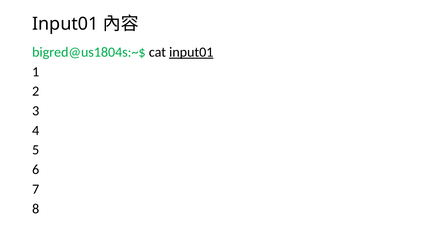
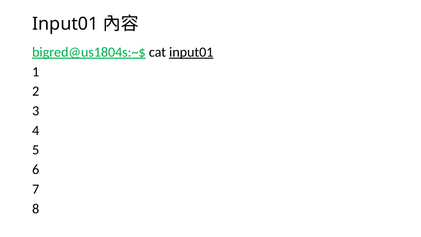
bigred@us1804s:~$ underline: none -> present
